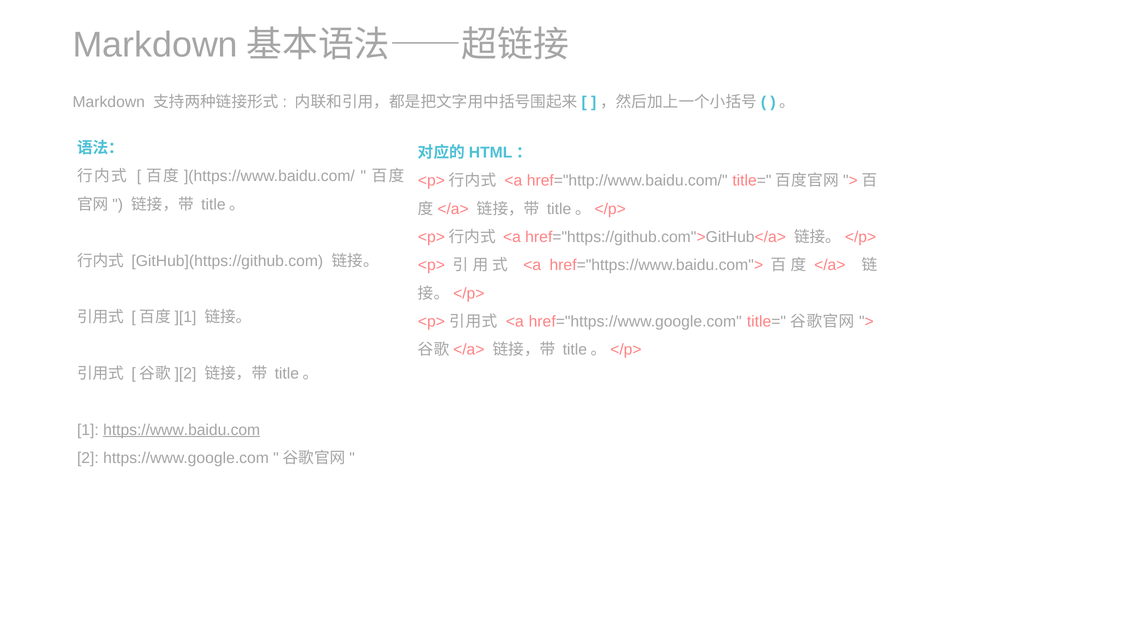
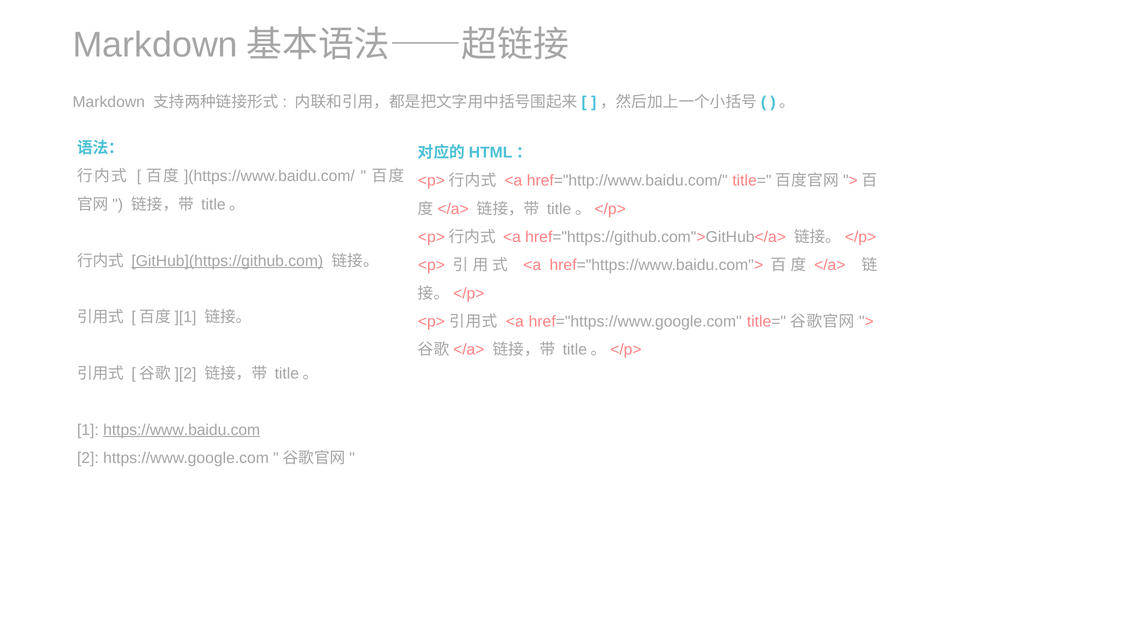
GitHub](https://github.com underline: none -> present
